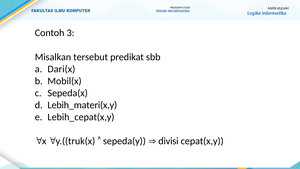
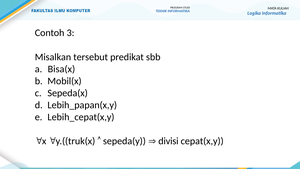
Dari(x: Dari(x -> Bisa(x
Lebih_materi(x,y: Lebih_materi(x,y -> Lebih_papan(x,y
